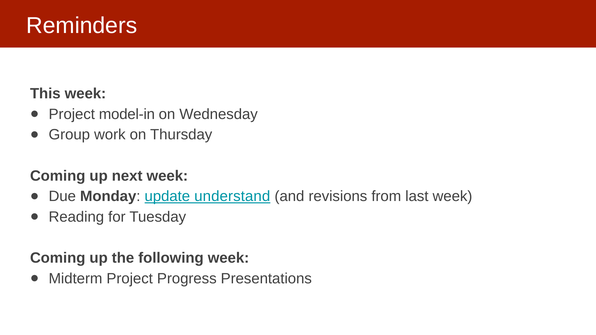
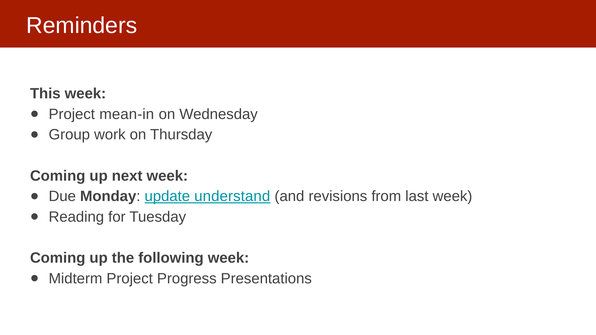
model-in: model-in -> mean-in
